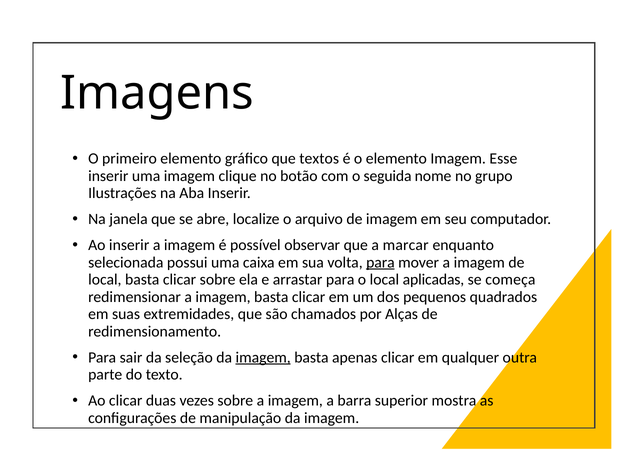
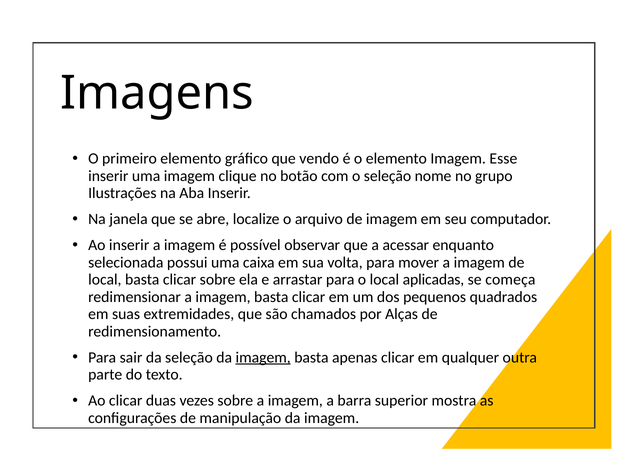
textos: textos -> vendo
o seguida: seguida -> seleção
marcar: marcar -> acessar
para at (380, 262) underline: present -> none
